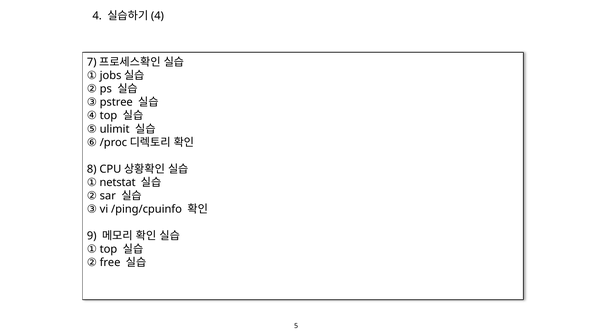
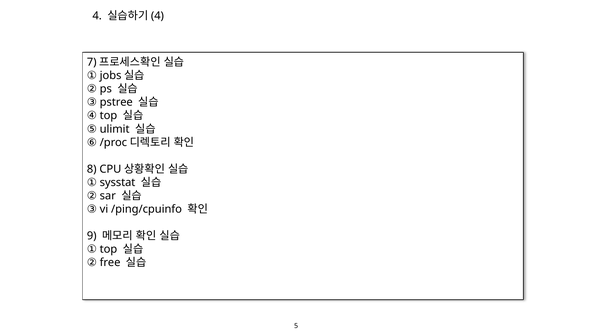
netstat: netstat -> sysstat
